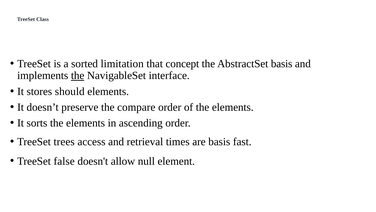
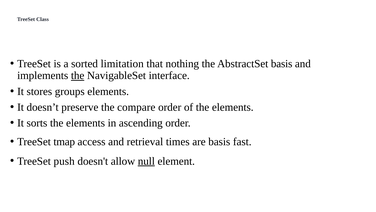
concept: concept -> nothing
should: should -> groups
trees: trees -> tmap
false: false -> push
null underline: none -> present
